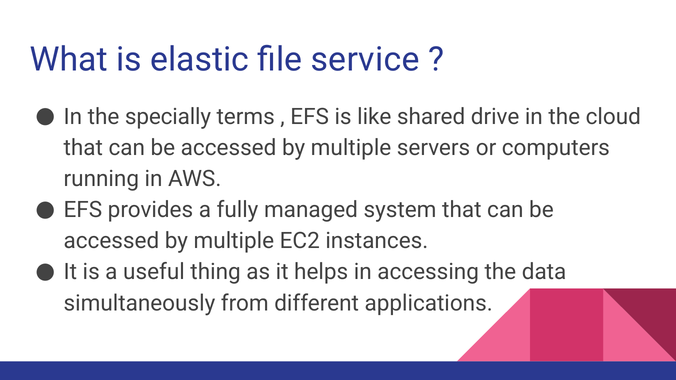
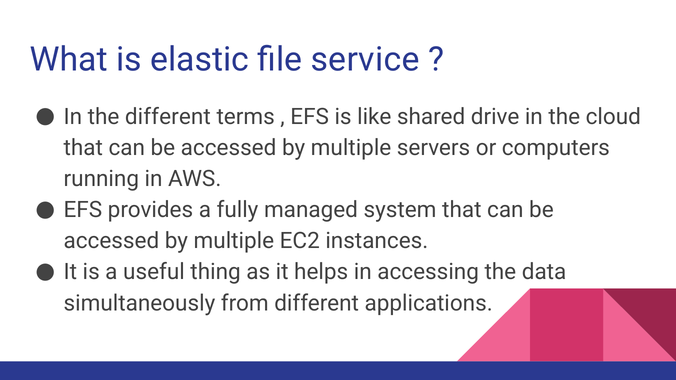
the specially: specially -> different
